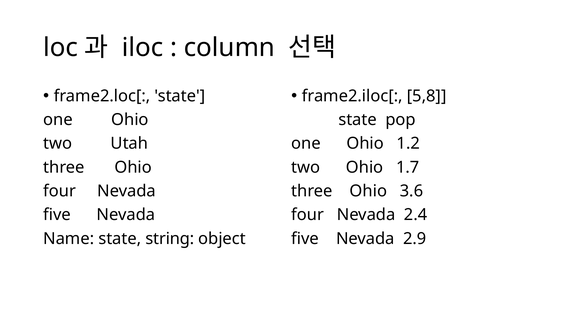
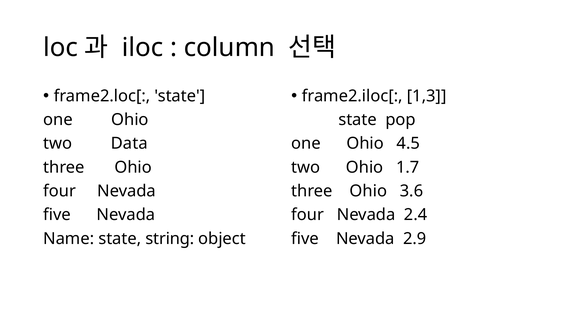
5,8: 5,8 -> 1,3
Utah: Utah -> Data
1.2: 1.2 -> 4.5
